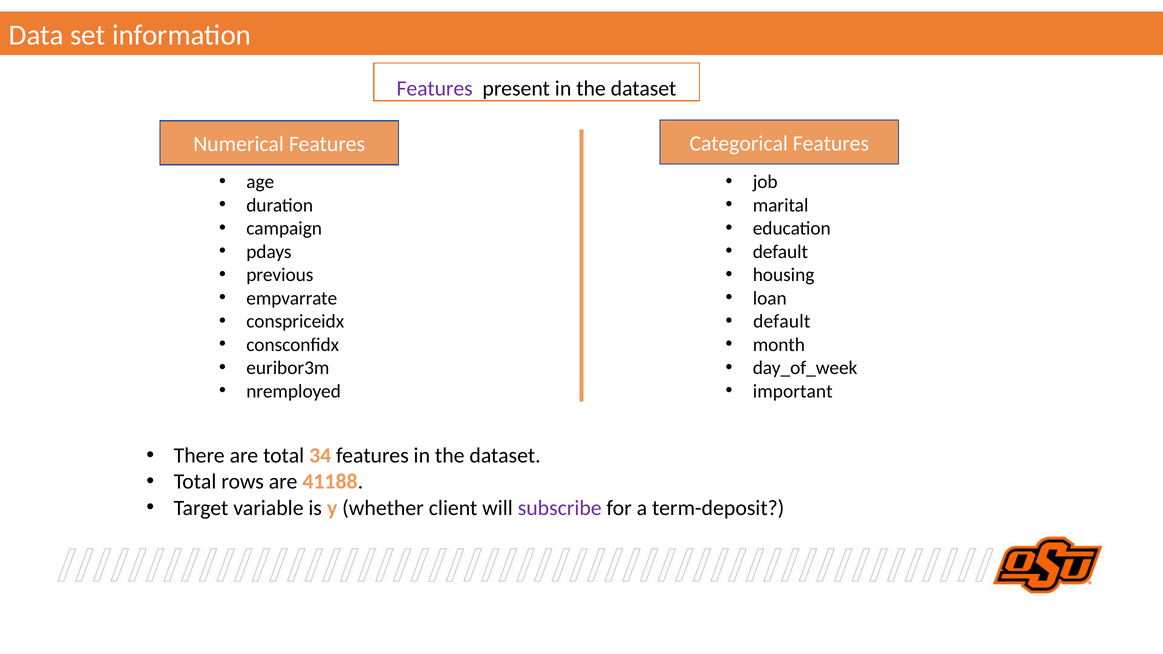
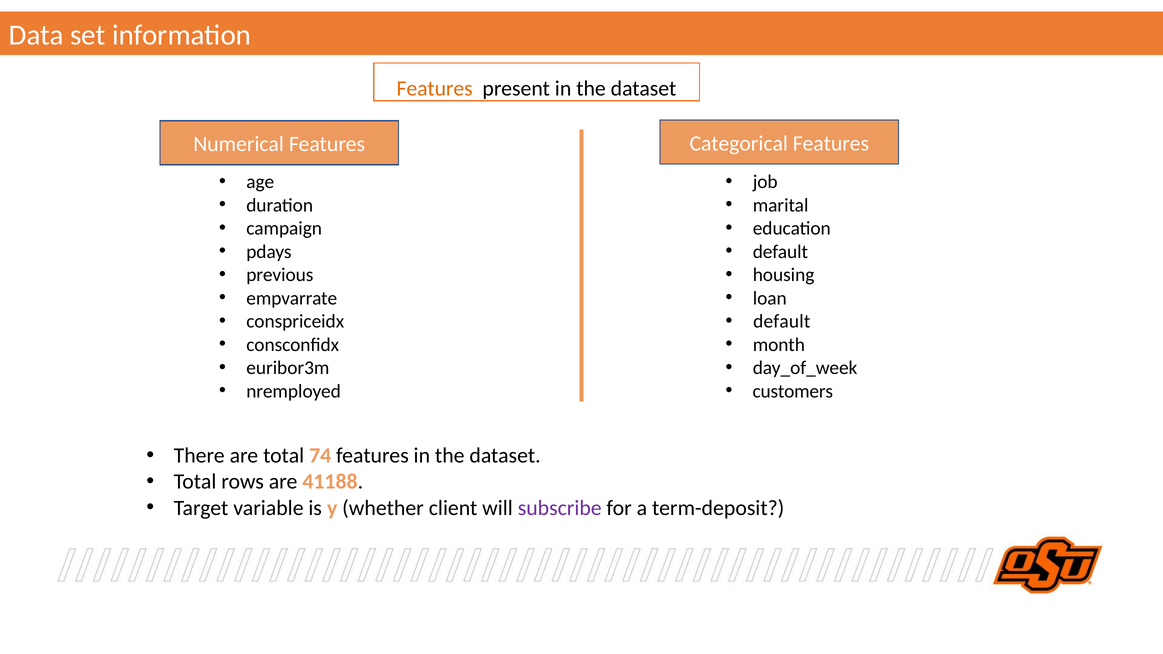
Features at (435, 89) colour: purple -> orange
important: important -> customers
34: 34 -> 74
